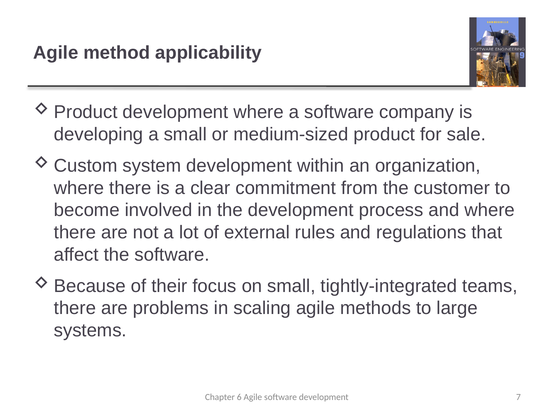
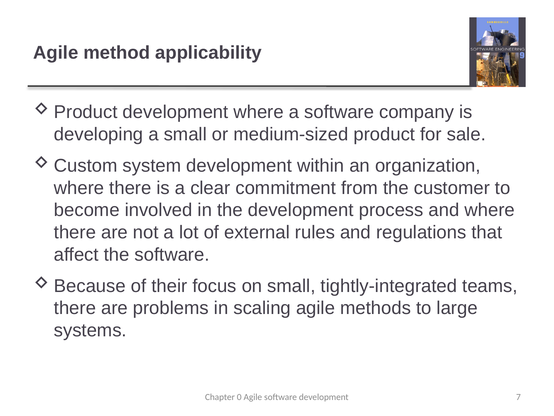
6: 6 -> 0
